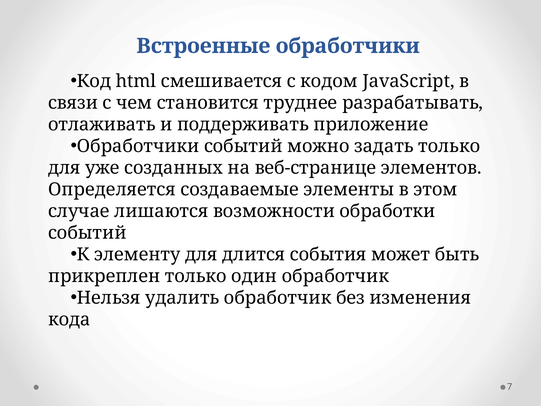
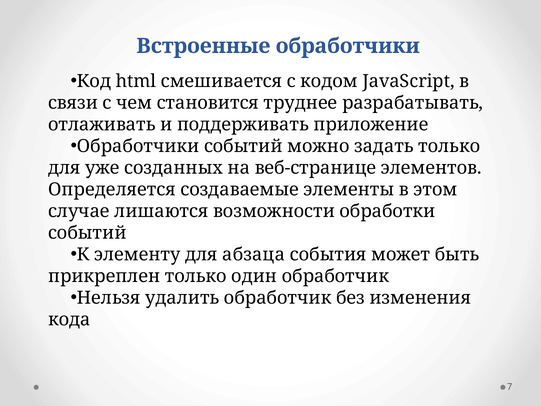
длится: длится -> абзаца
